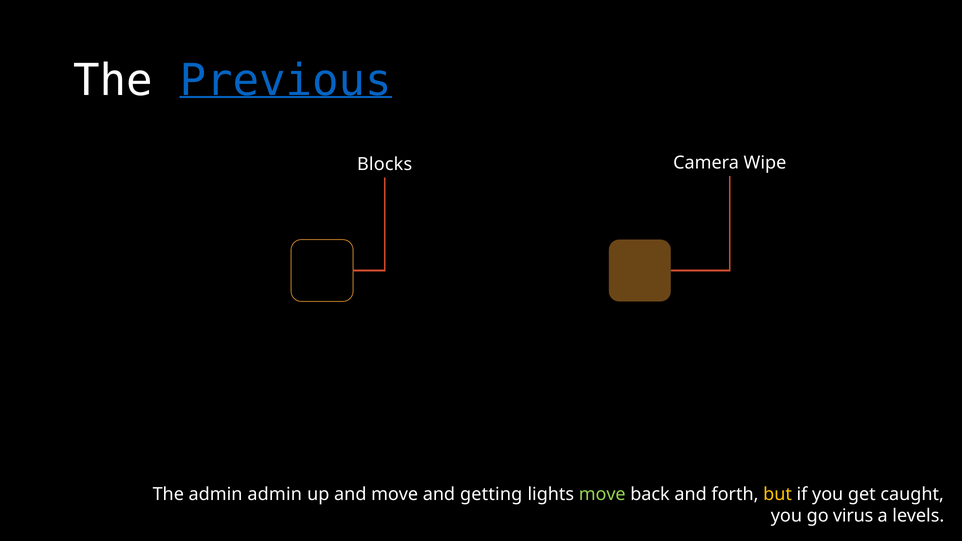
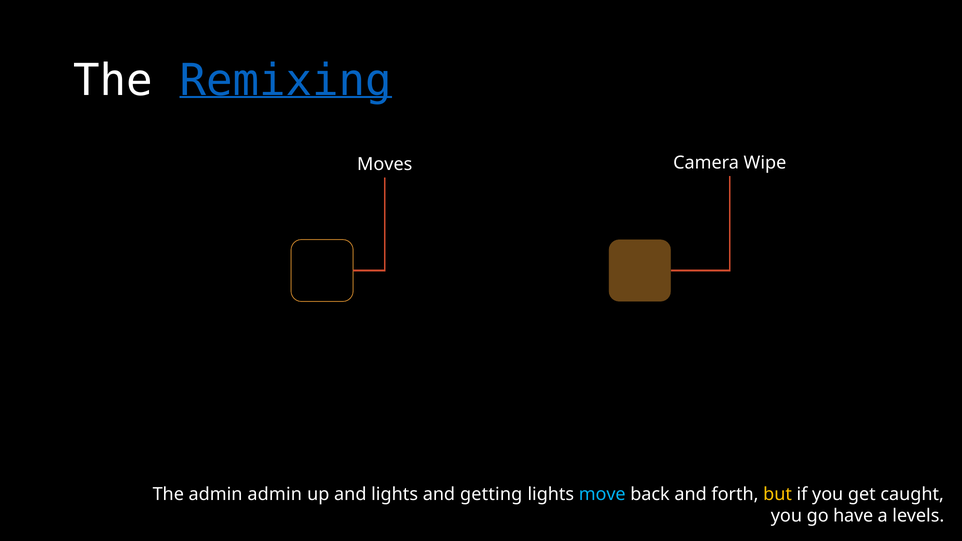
Previous: Previous -> Remixing
Blocks: Blocks -> Moves
and move: move -> lights
move at (602, 494) colour: light green -> light blue
virus: virus -> have
